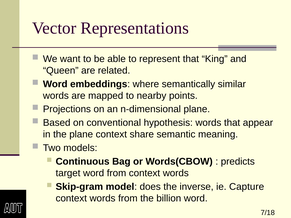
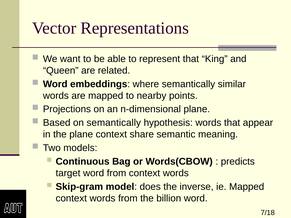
on conventional: conventional -> semantically
ie Capture: Capture -> Mapped
